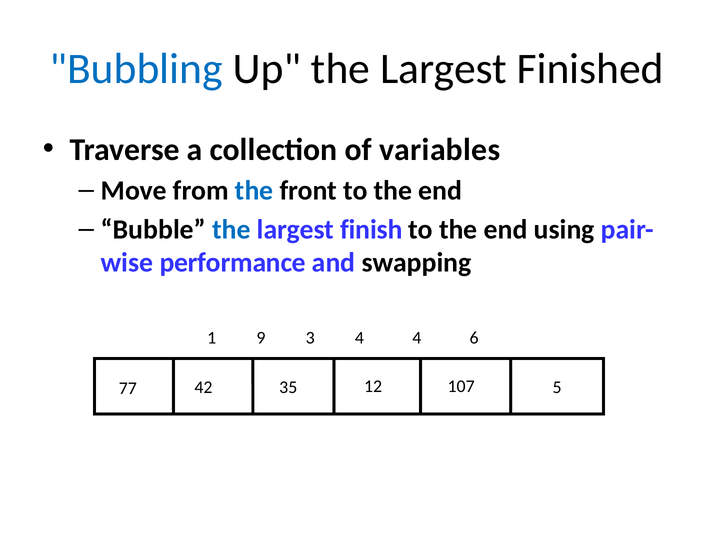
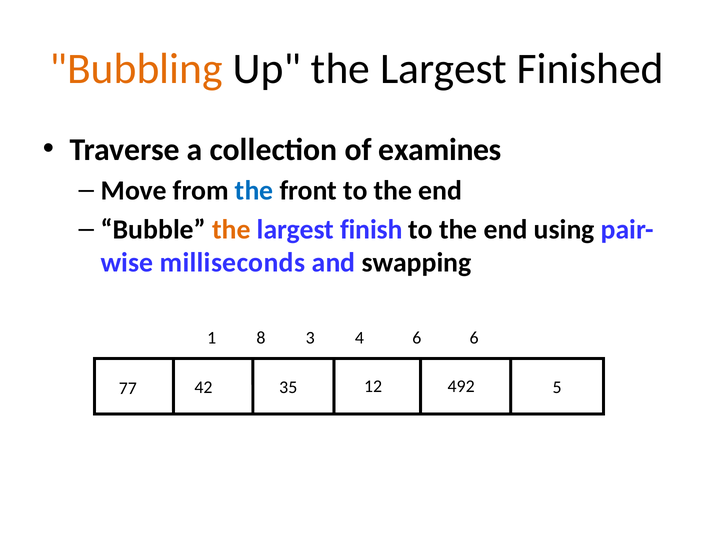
Bubbling colour: blue -> orange
variables: variables -> examines
the at (231, 230) colour: blue -> orange
performance: performance -> milliseconds
9: 9 -> 8
4 4: 4 -> 6
107: 107 -> 492
